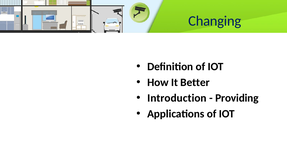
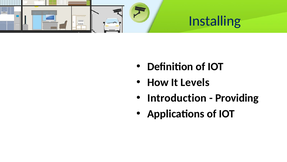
Changing: Changing -> Installing
Better: Better -> Levels
